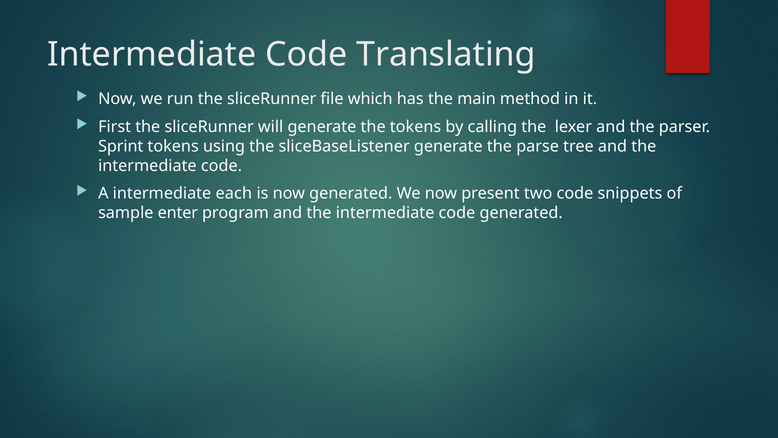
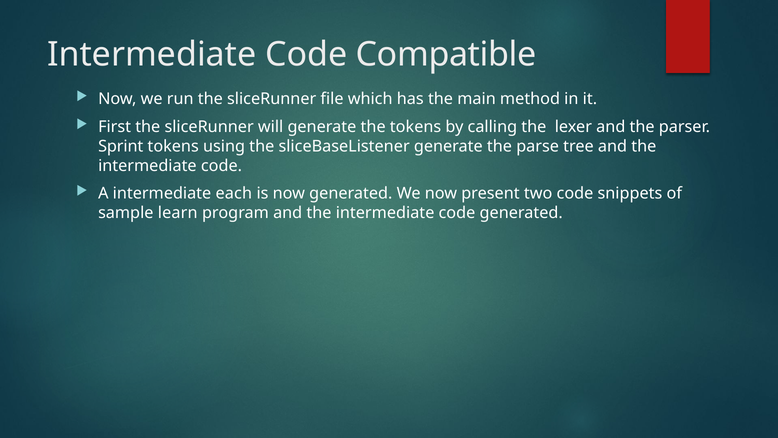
Translating: Translating -> Compatible
enter: enter -> learn
